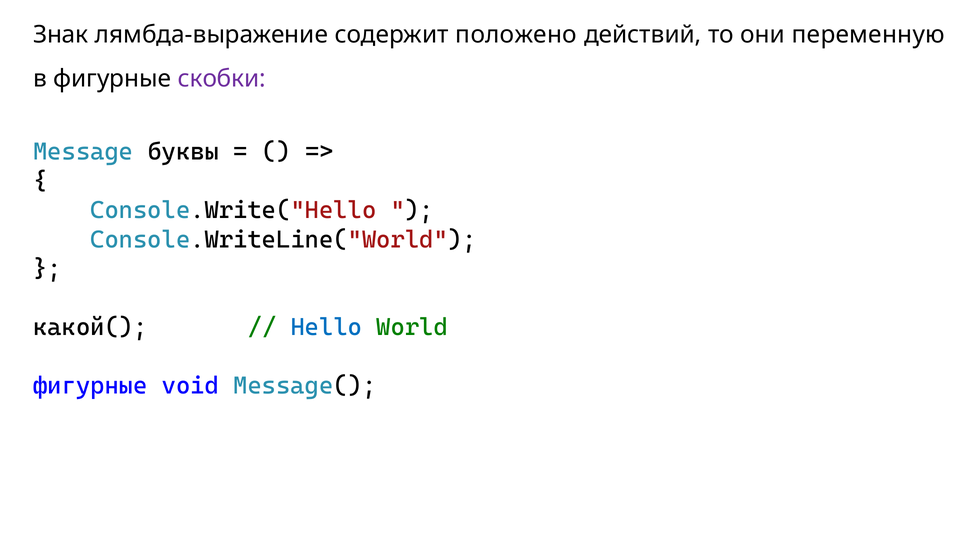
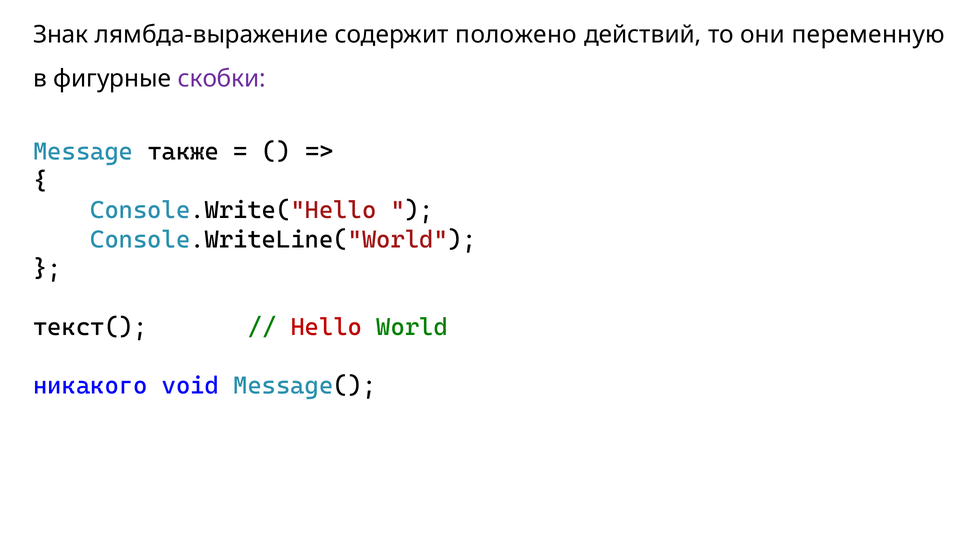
буквы: буквы -> также
какой(: какой( -> текст(
Hello colour: blue -> red
фигурные at (90, 386): фигурные -> никакого
